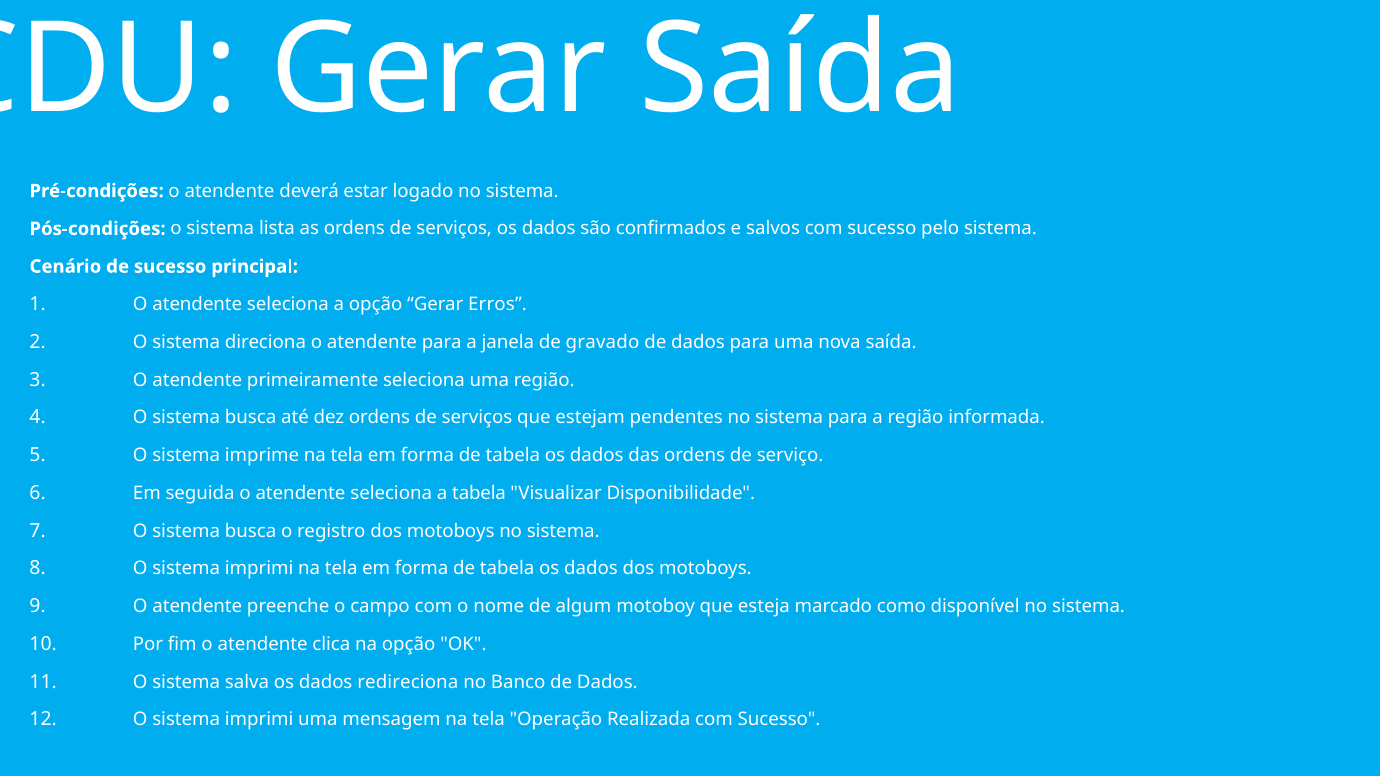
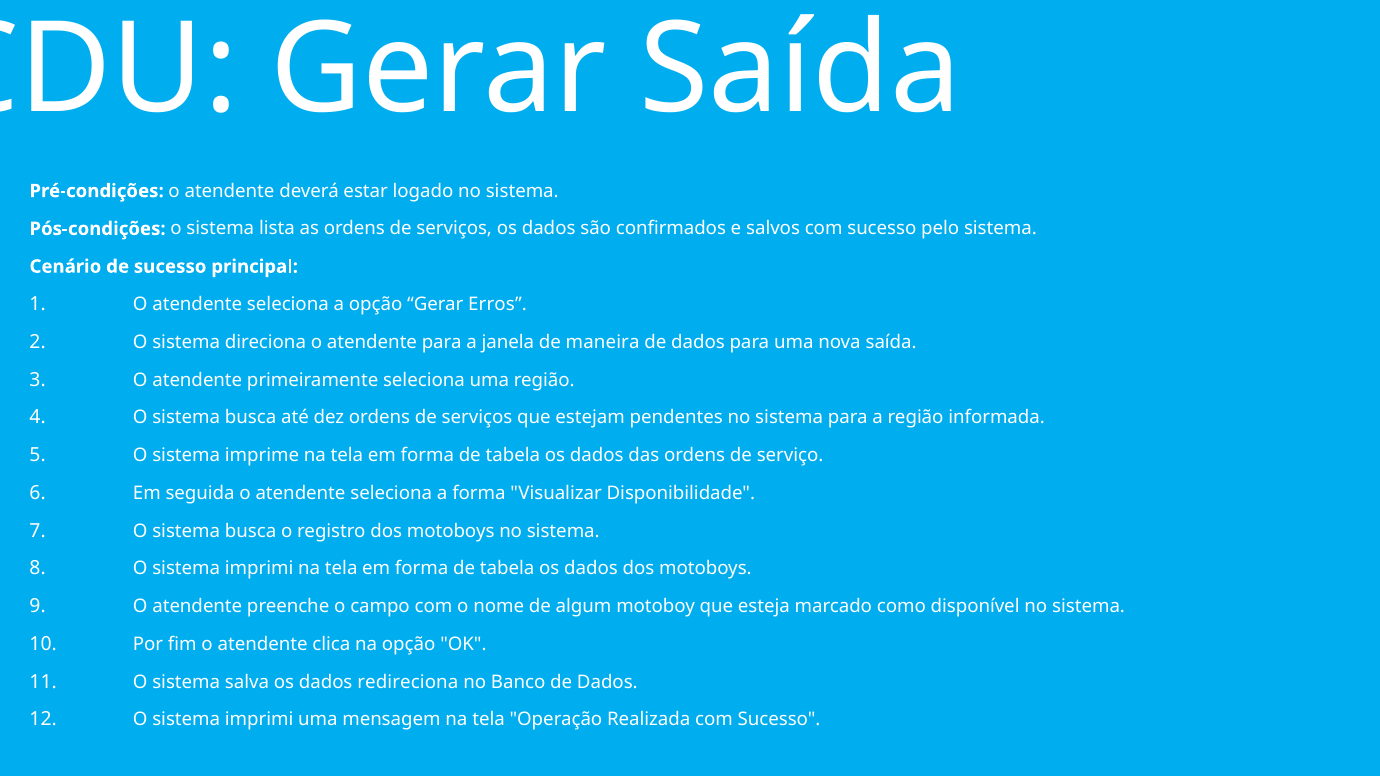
gravado: gravado -> maneira
a tabela: tabela -> forma
